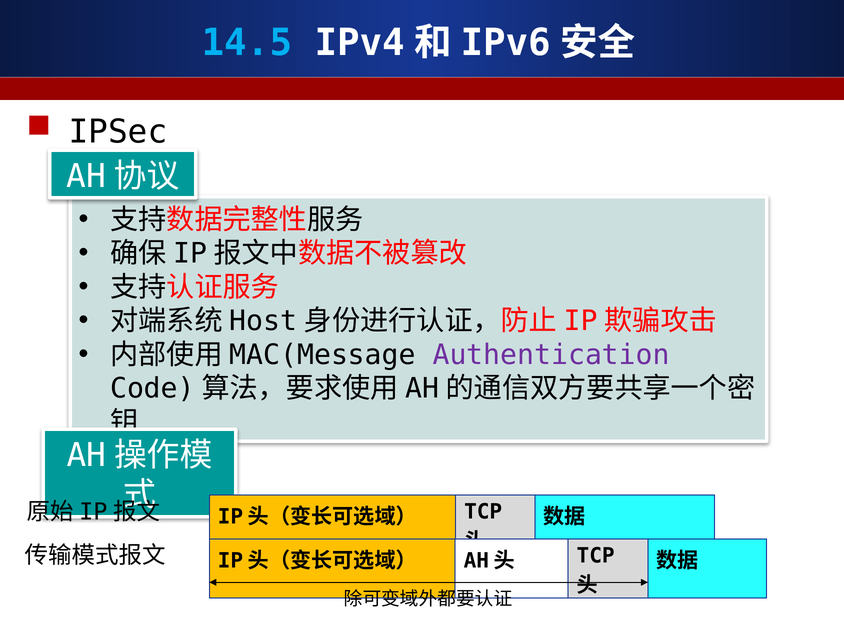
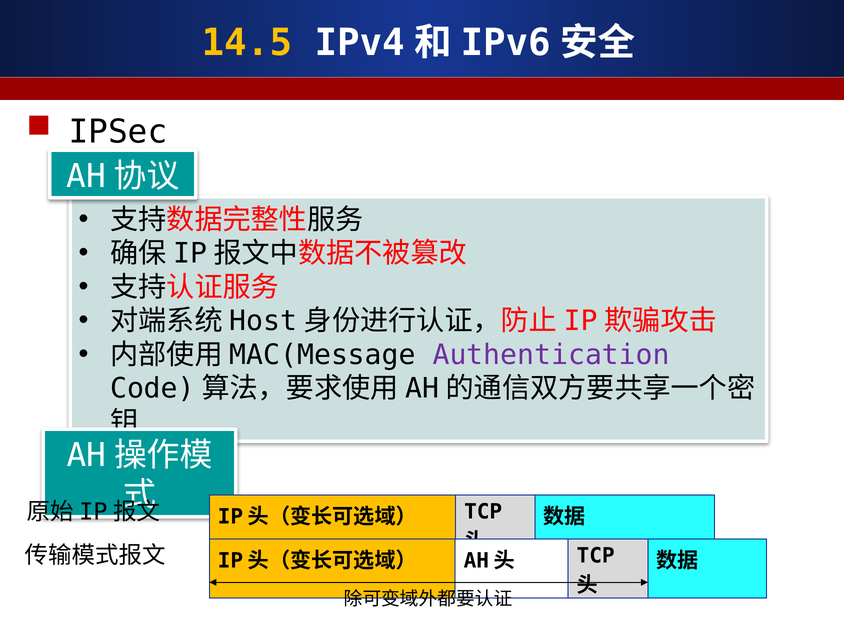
14.5 colour: light blue -> yellow
